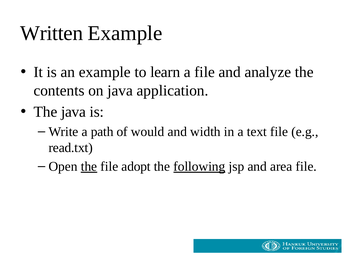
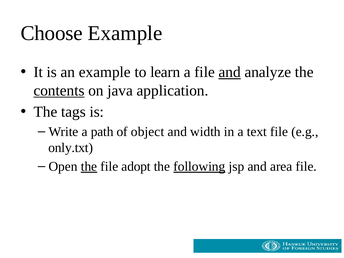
Written: Written -> Choose
and at (230, 72) underline: none -> present
contents underline: none -> present
The java: java -> tags
would: would -> object
read.txt: read.txt -> only.txt
